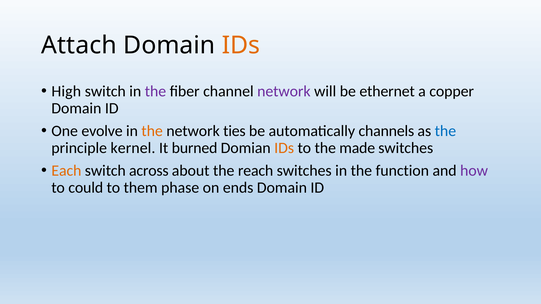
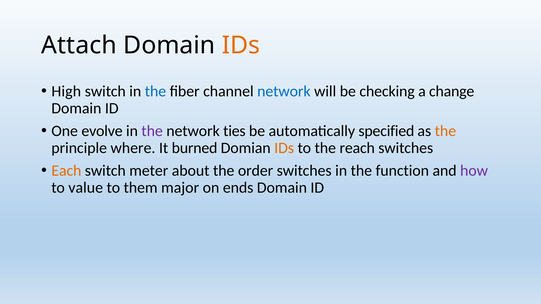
the at (155, 91) colour: purple -> blue
network at (284, 91) colour: purple -> blue
ethernet: ethernet -> checking
copper: copper -> change
the at (152, 131) colour: orange -> purple
channels: channels -> specified
the at (445, 131) colour: blue -> orange
kernel: kernel -> where
made: made -> reach
across: across -> meter
reach: reach -> order
could: could -> value
phase: phase -> major
